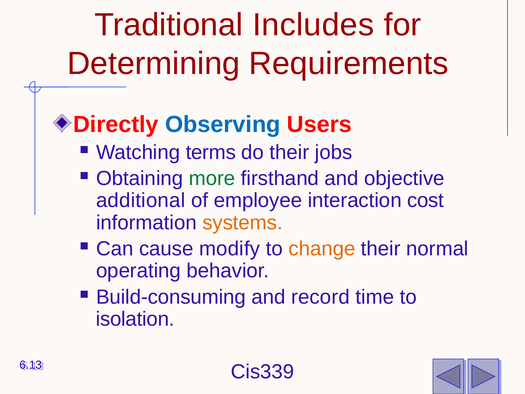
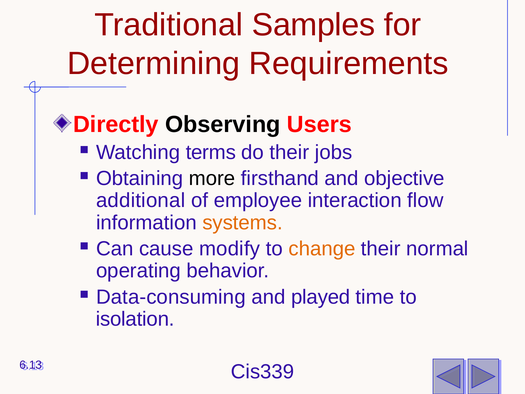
Includes: Includes -> Samples
Observing colour: blue -> black
more colour: green -> black
cost: cost -> flow
Build-consuming: Build-consuming -> Data-consuming
record: record -> played
